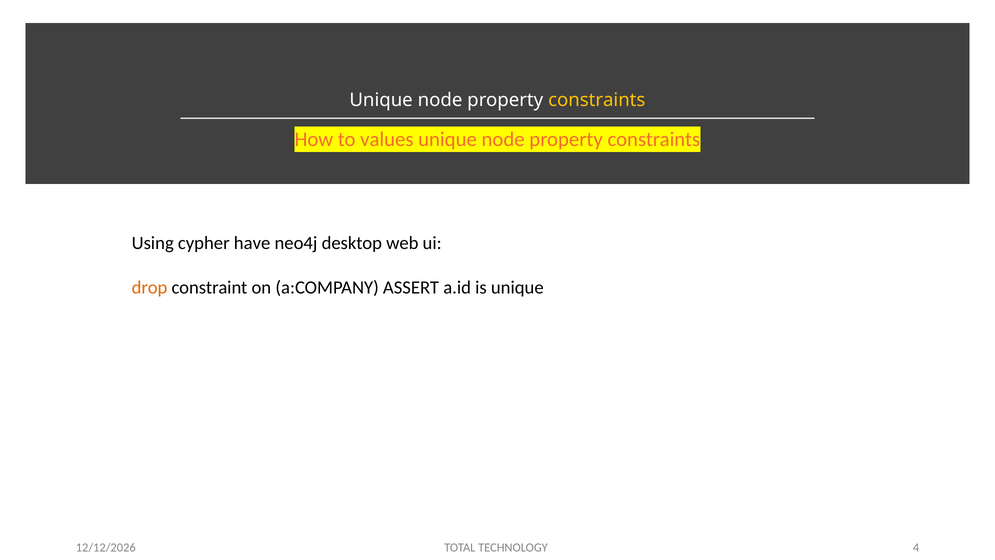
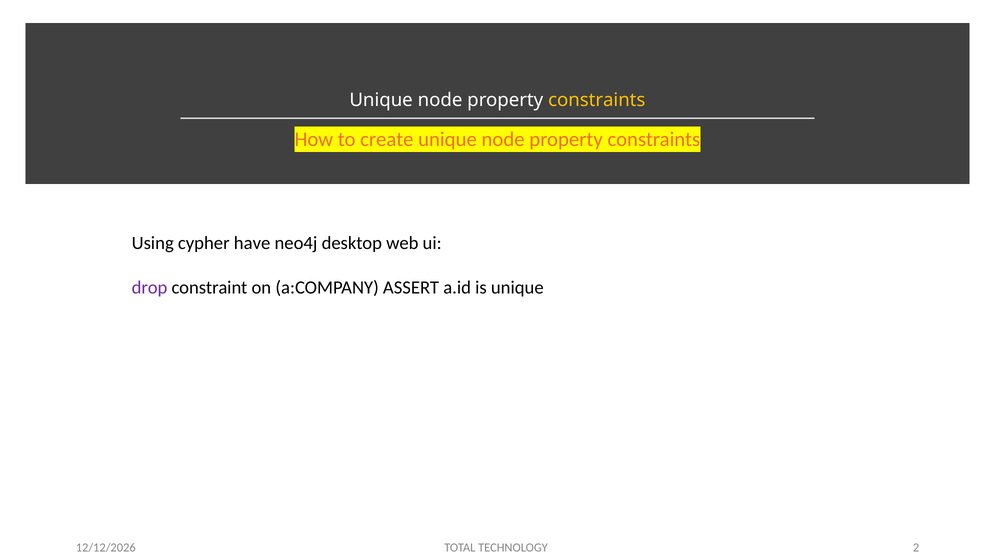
values: values -> create
drop colour: orange -> purple
4: 4 -> 2
